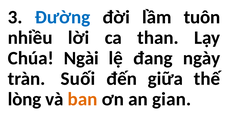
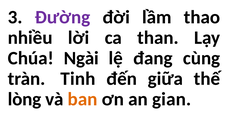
Đường colour: blue -> purple
tuôn: tuôn -> thao
ngày: ngày -> cùng
Suối: Suối -> Tinh
